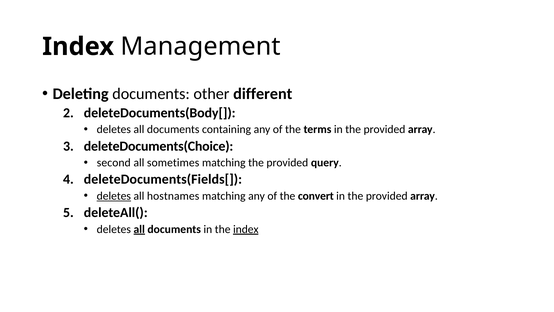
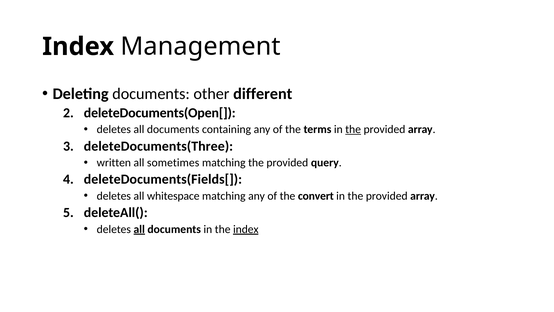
deleteDocuments(Body[: deleteDocuments(Body[ -> deleteDocuments(Open[
the at (353, 129) underline: none -> present
deleteDocuments(Choice: deleteDocuments(Choice -> deleteDocuments(Three
second: second -> written
deletes at (114, 196) underline: present -> none
hostnames: hostnames -> whitespace
